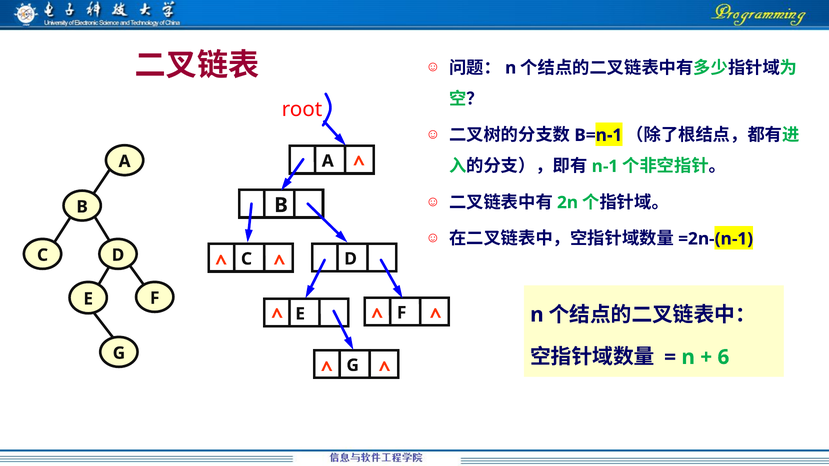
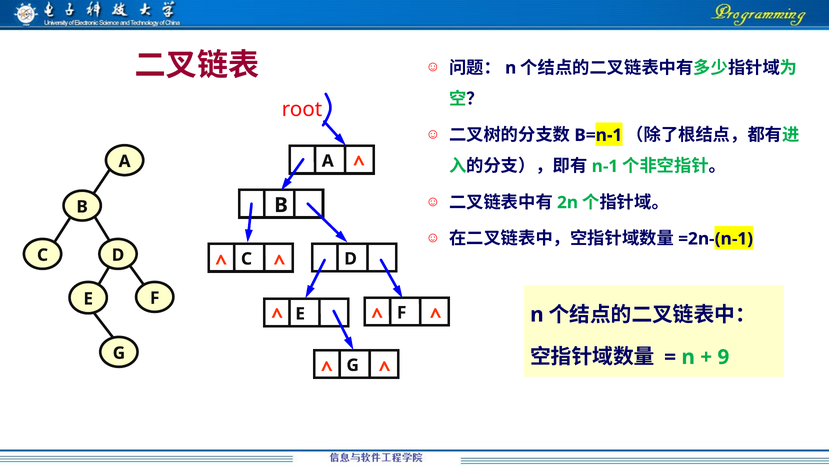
6: 6 -> 9
